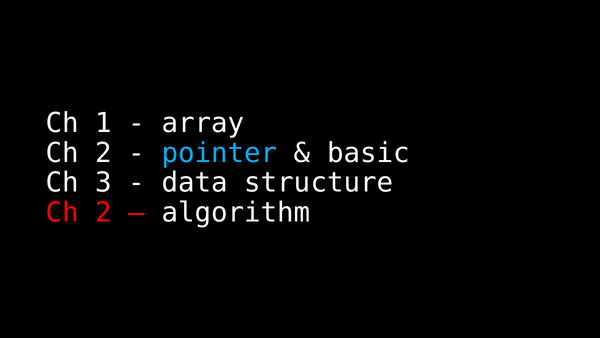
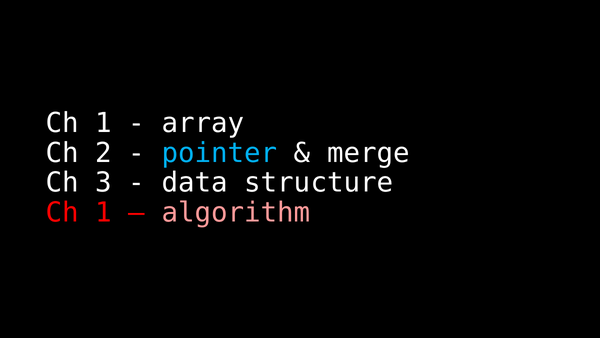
basic: basic -> merge
2 at (104, 212): 2 -> 1
algorithm colour: white -> pink
